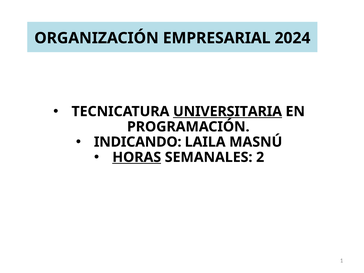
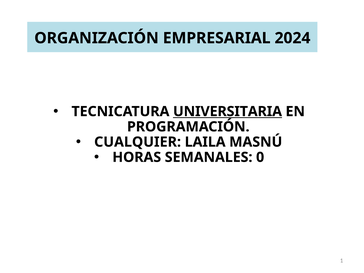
INDICANDO: INDICANDO -> CUALQUIER
HORAS underline: present -> none
2: 2 -> 0
